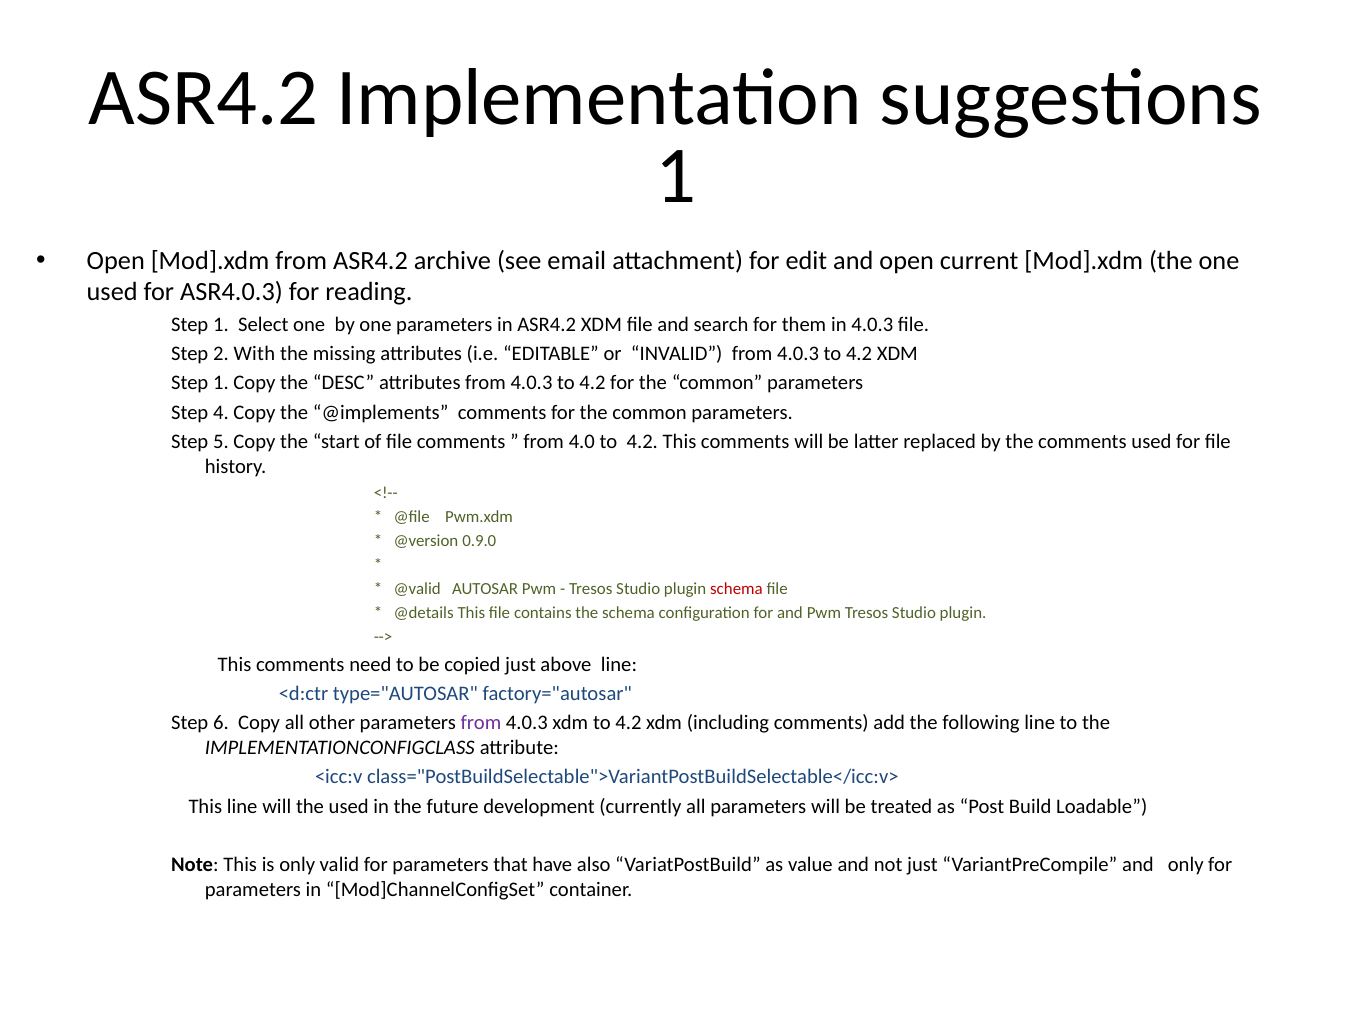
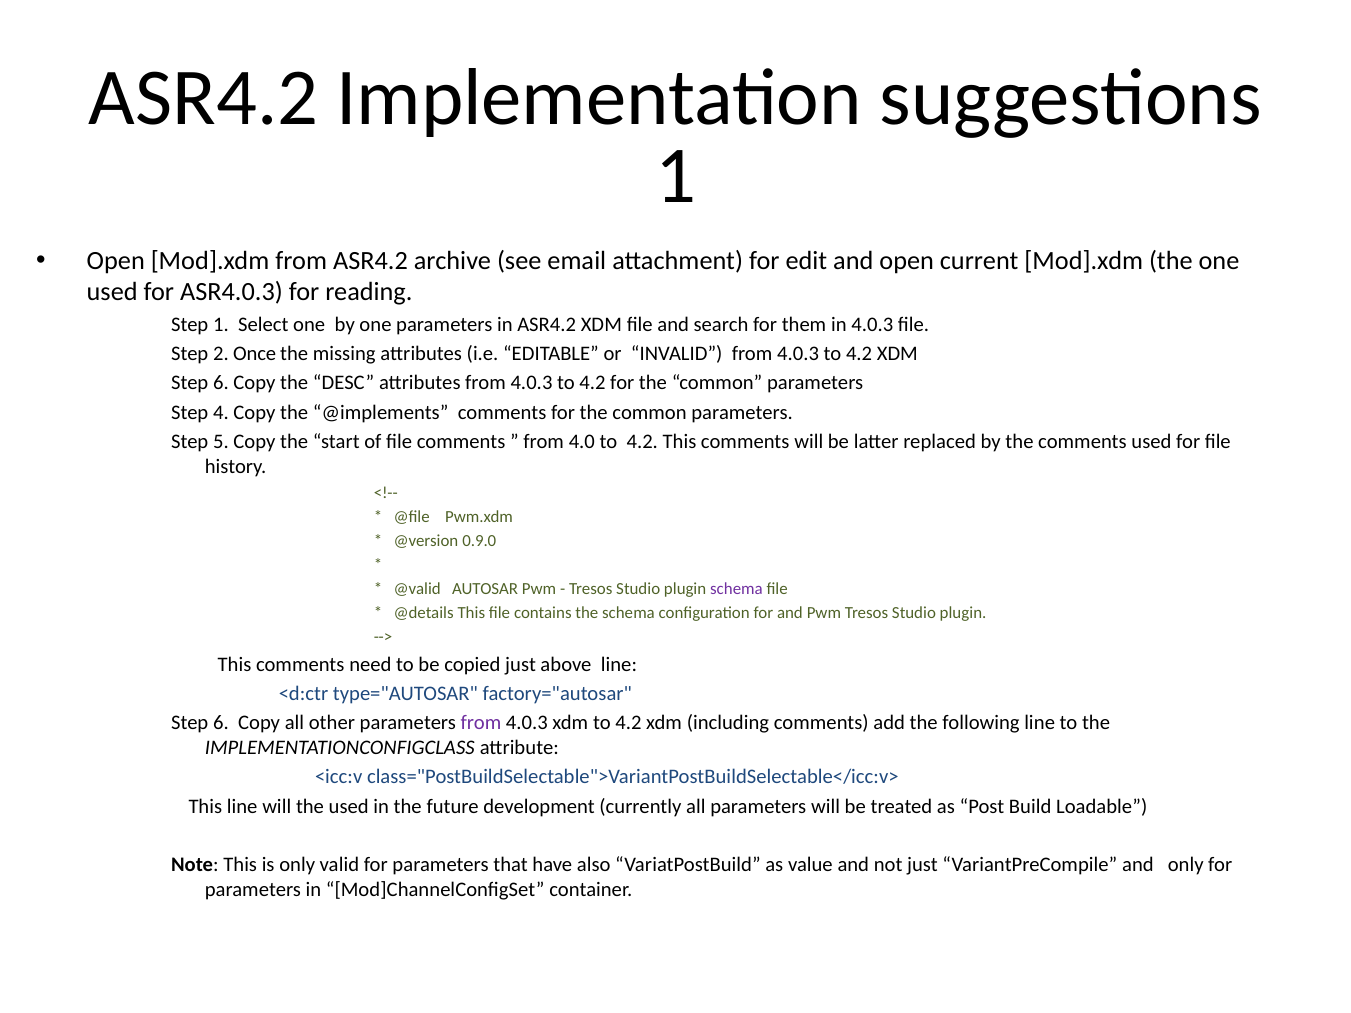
With: With -> Once
1 at (221, 383): 1 -> 6
schema at (736, 589) colour: red -> purple
